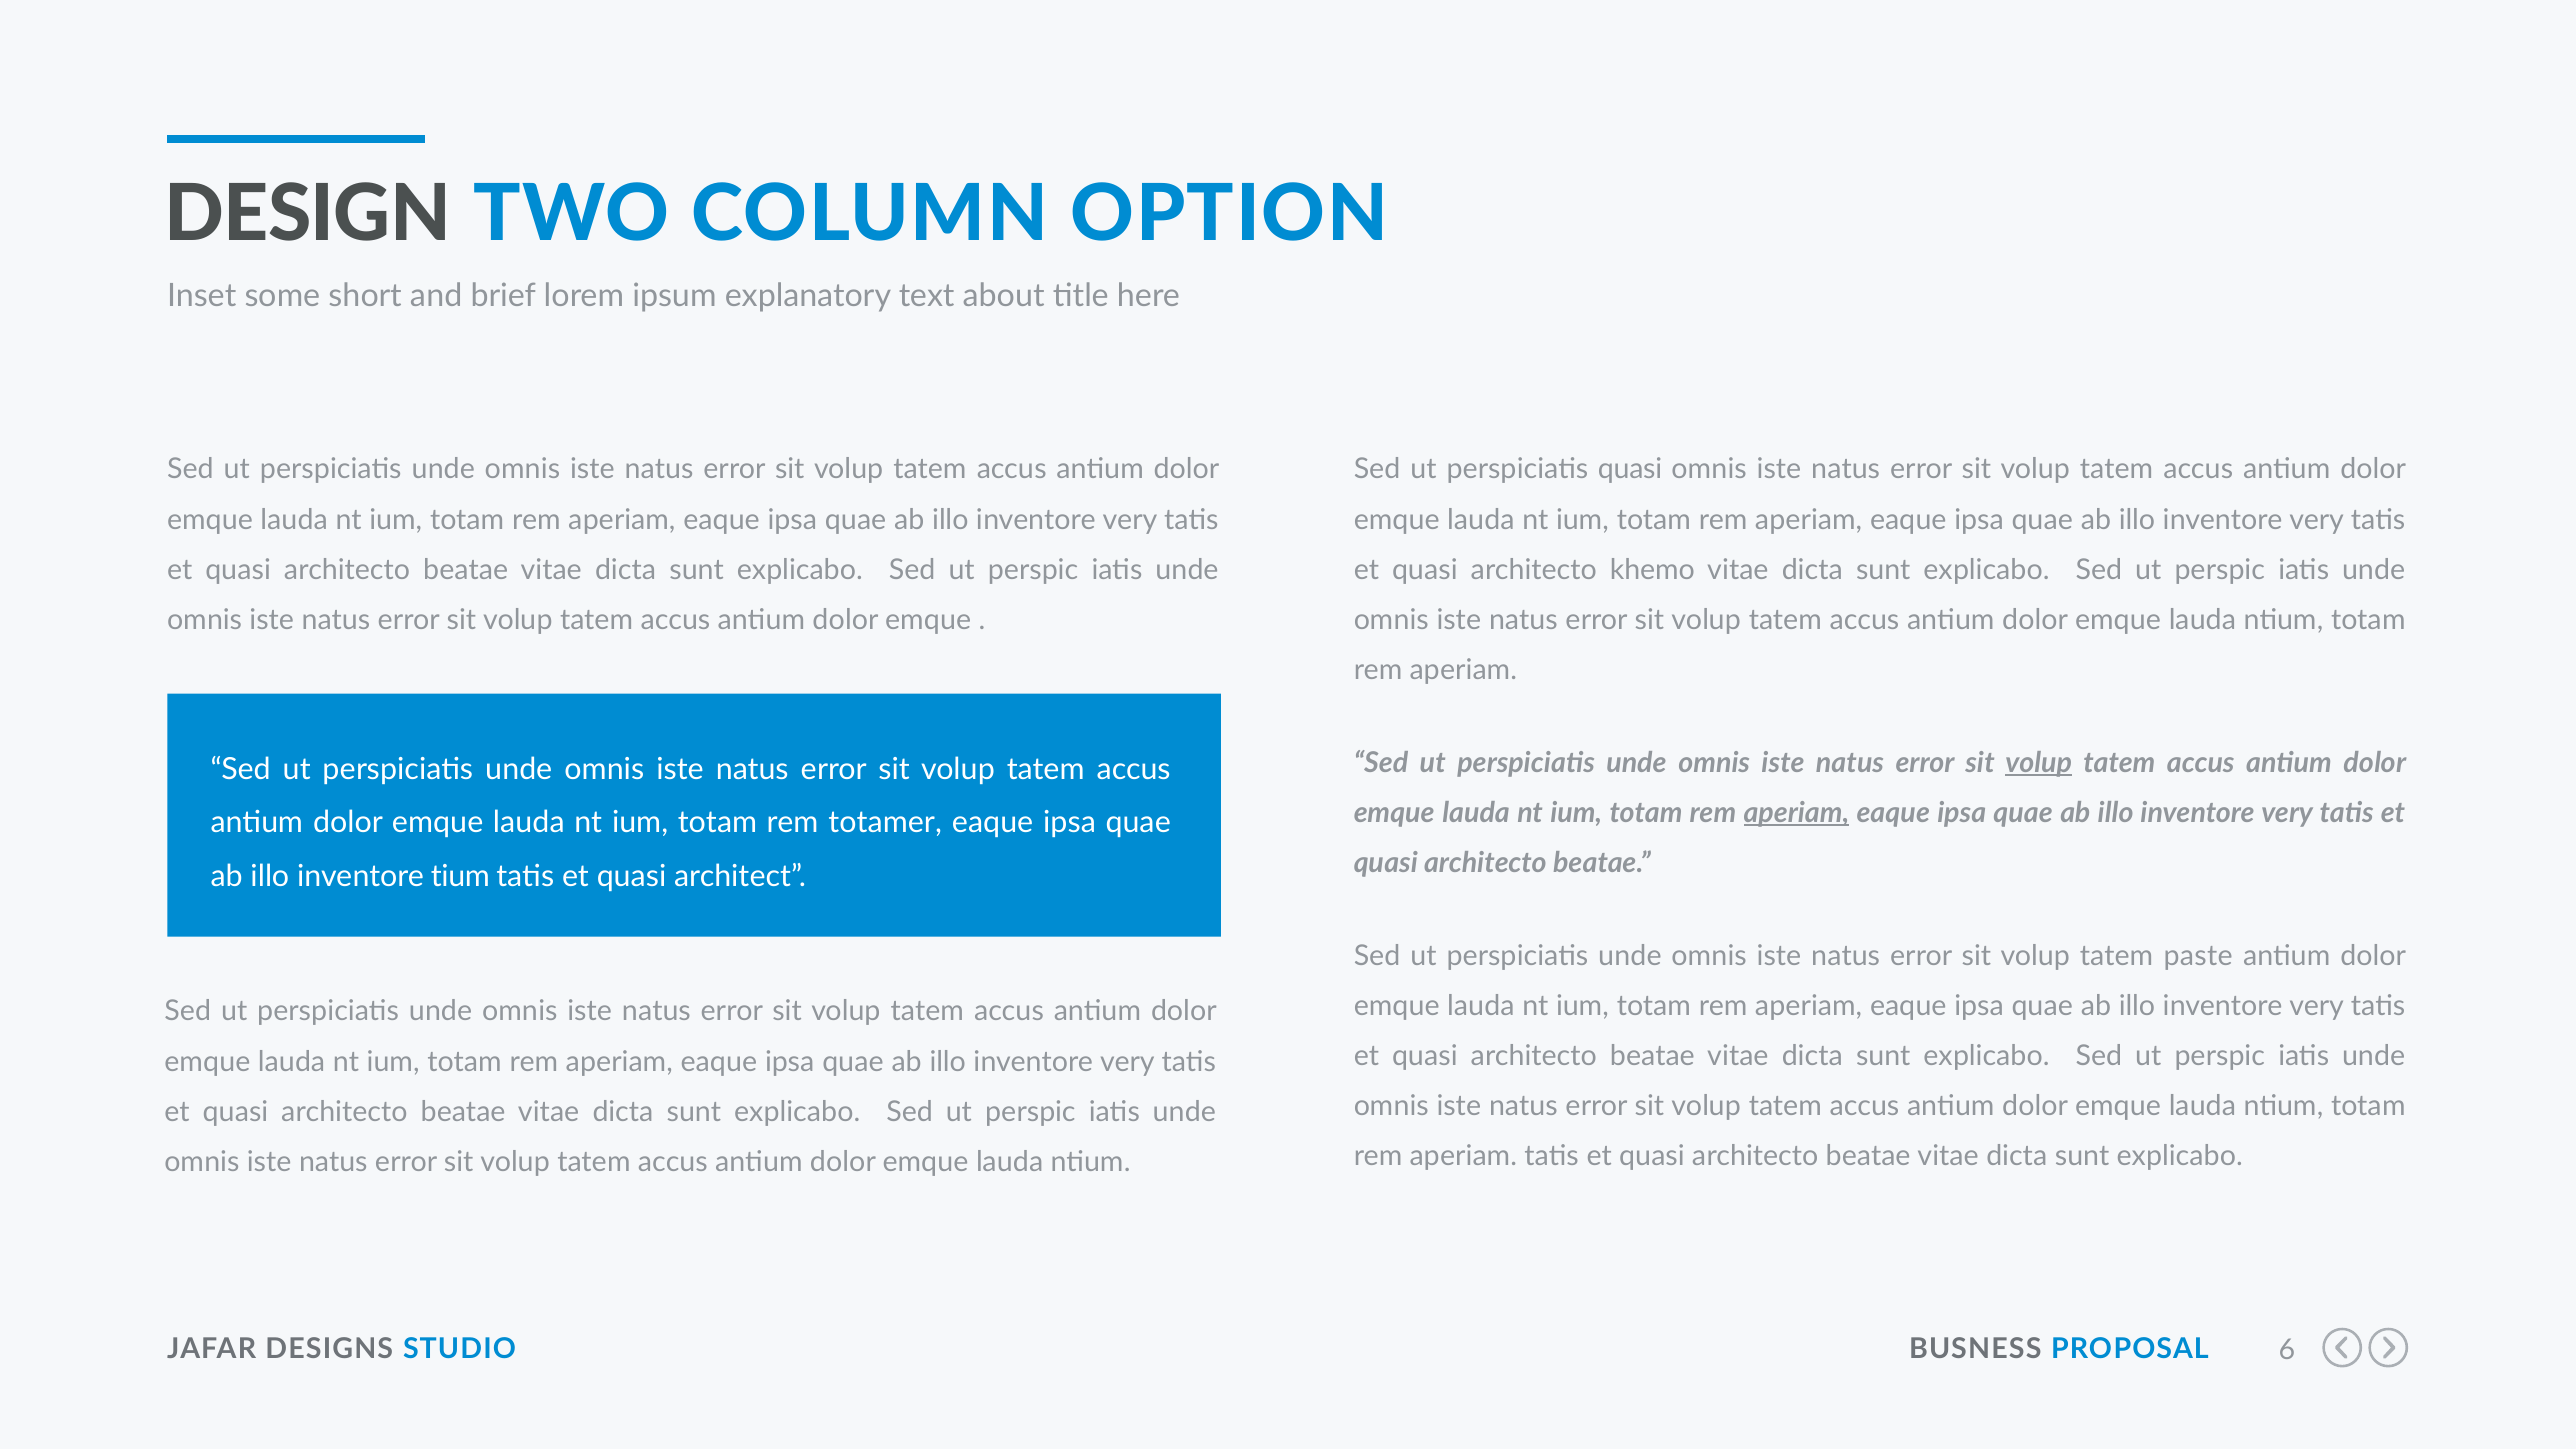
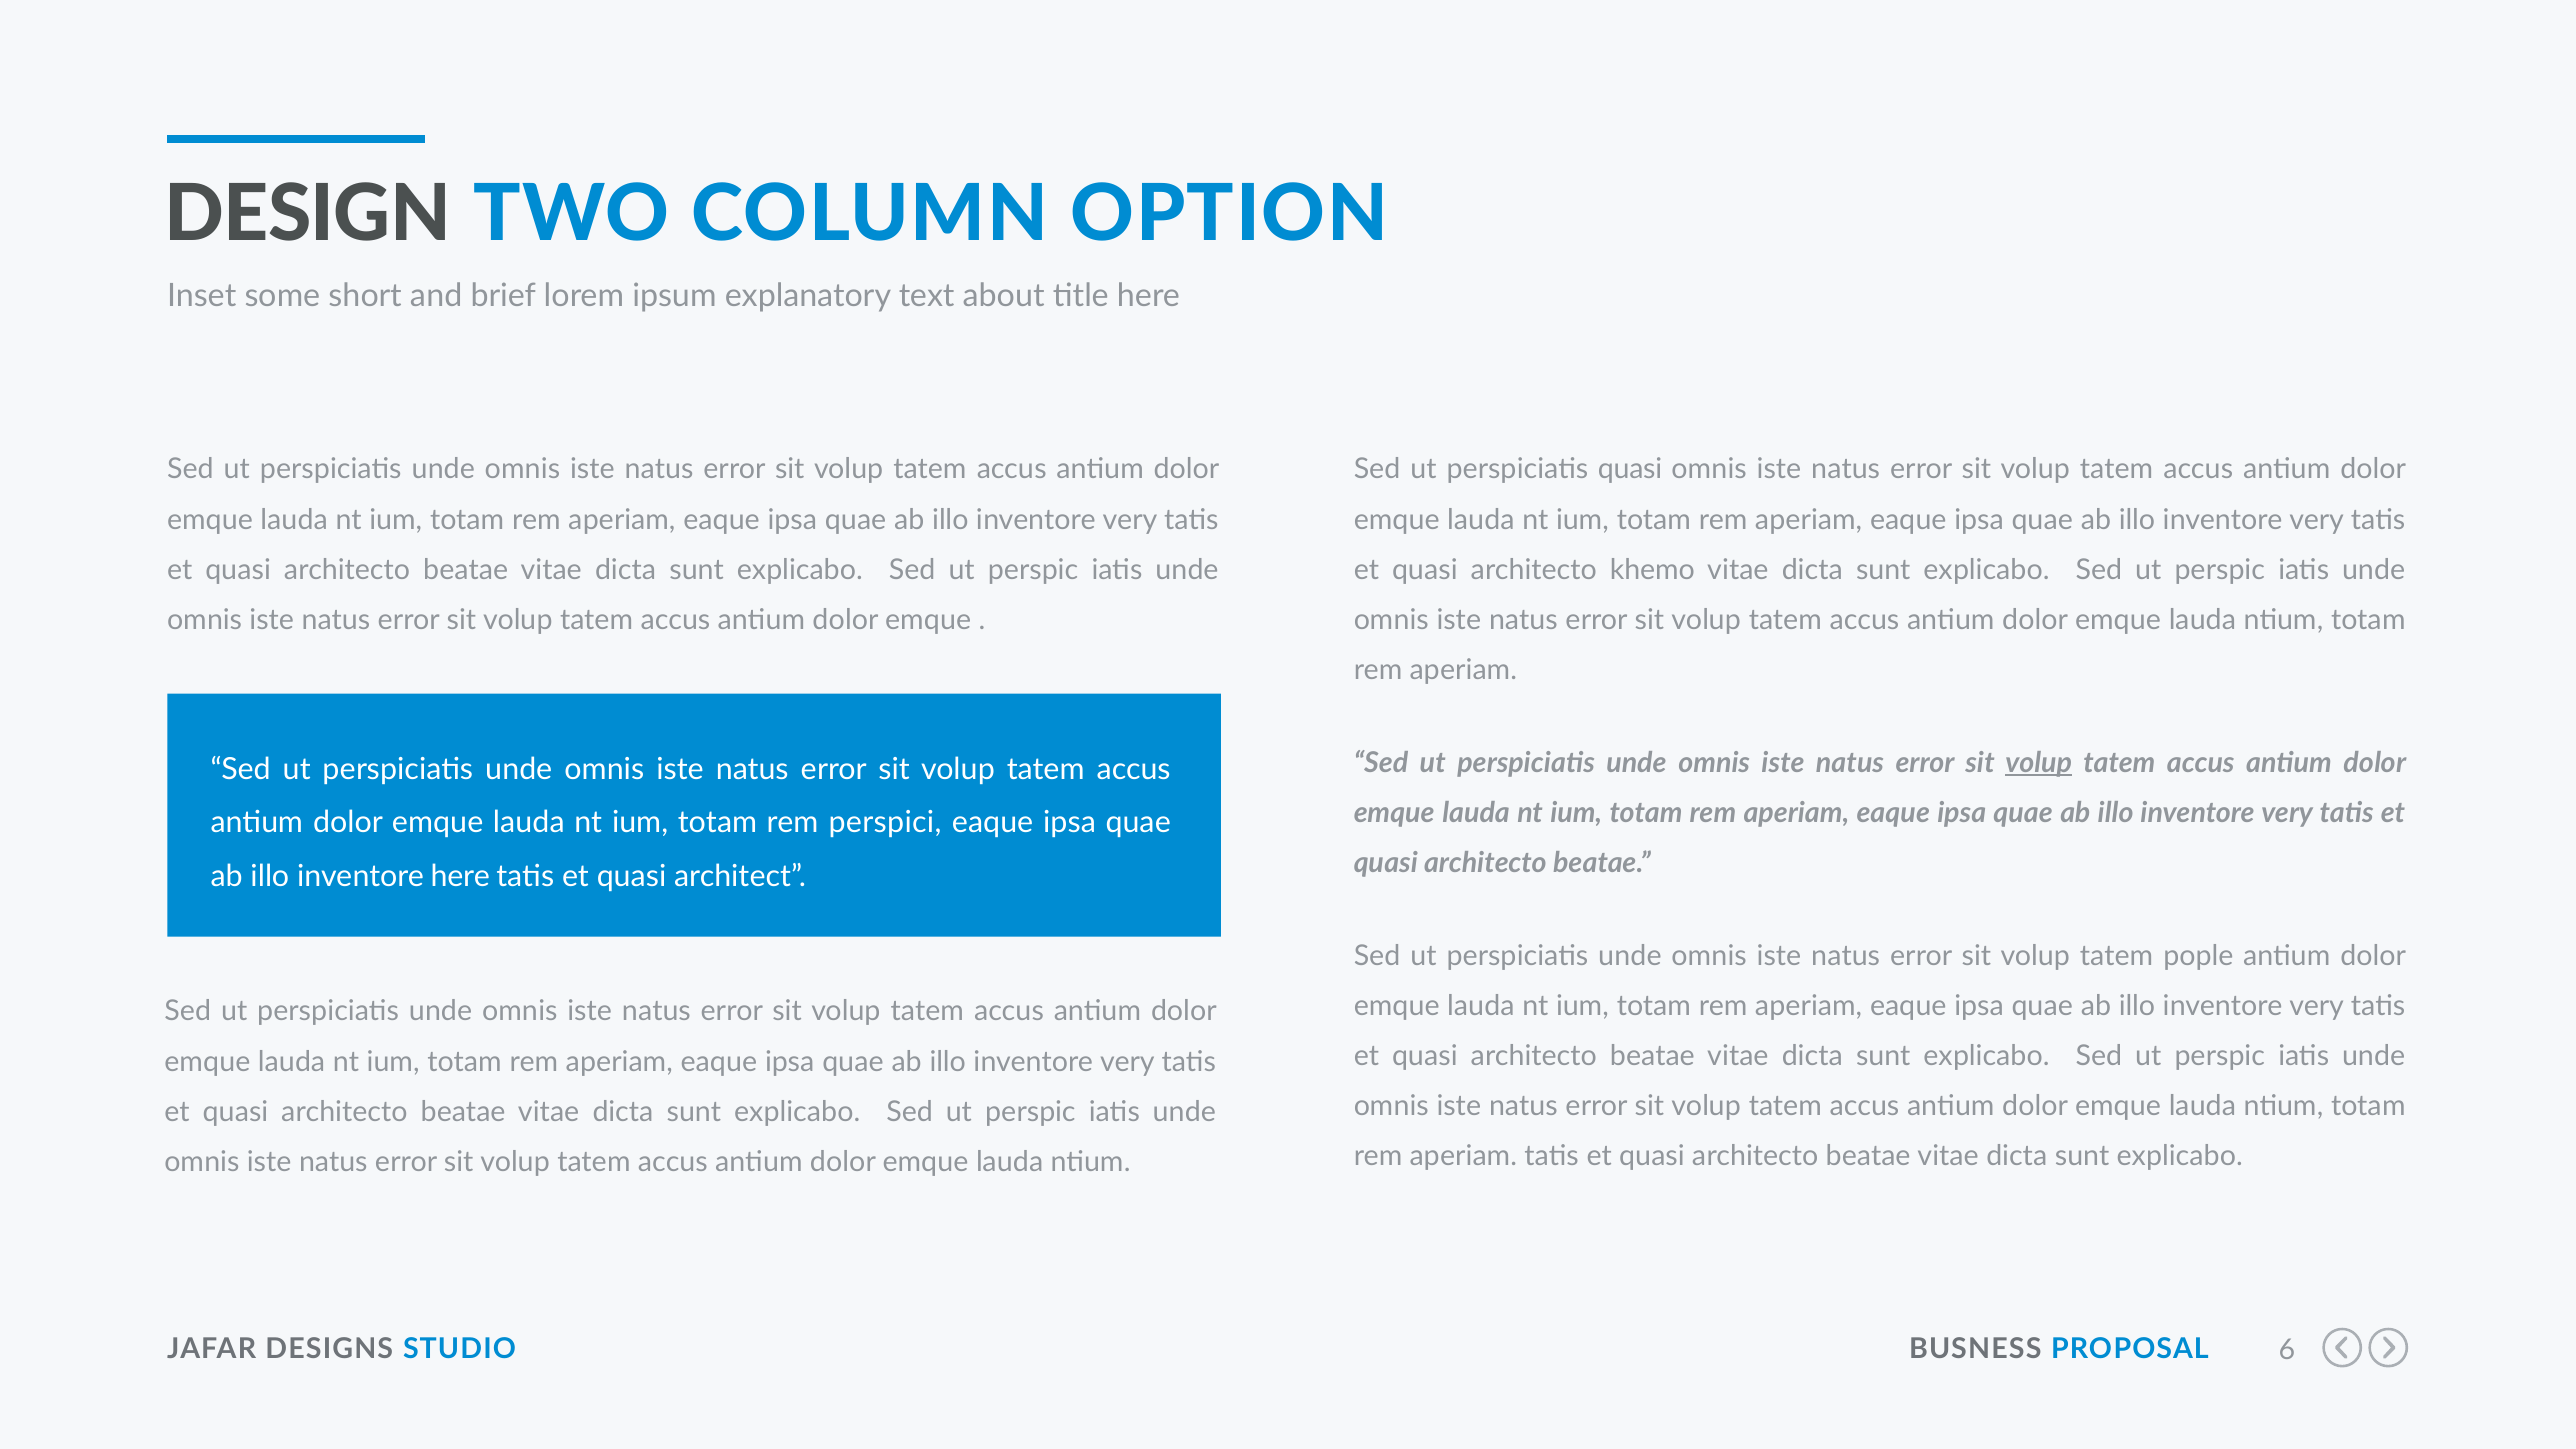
aperiam at (1796, 813) underline: present -> none
totamer: totamer -> perspici
inventore tium: tium -> here
paste: paste -> pople
